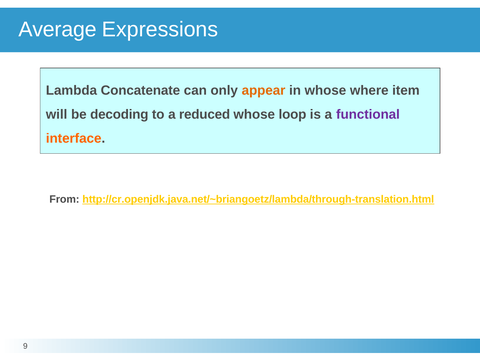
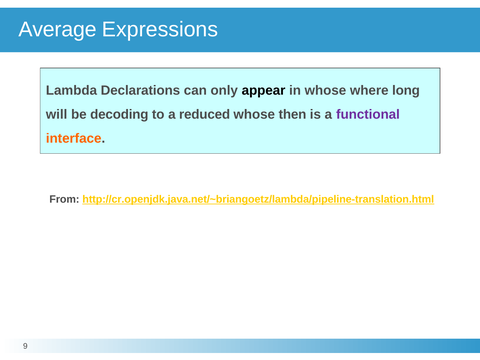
Concatenate: Concatenate -> Declarations
appear colour: orange -> black
item: item -> long
loop: loop -> then
http://cr.openjdk.java.net/~briangoetz/lambda/through-translation.html: http://cr.openjdk.java.net/~briangoetz/lambda/through-translation.html -> http://cr.openjdk.java.net/~briangoetz/lambda/pipeline-translation.html
